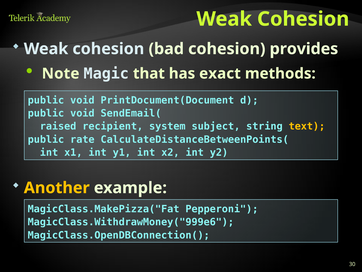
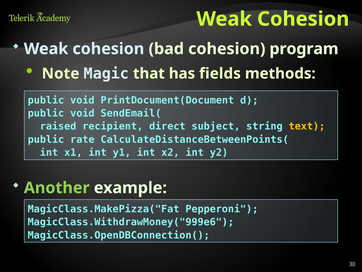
provides: provides -> program
exact: exact -> fields
system: system -> direct
Another colour: yellow -> light green
